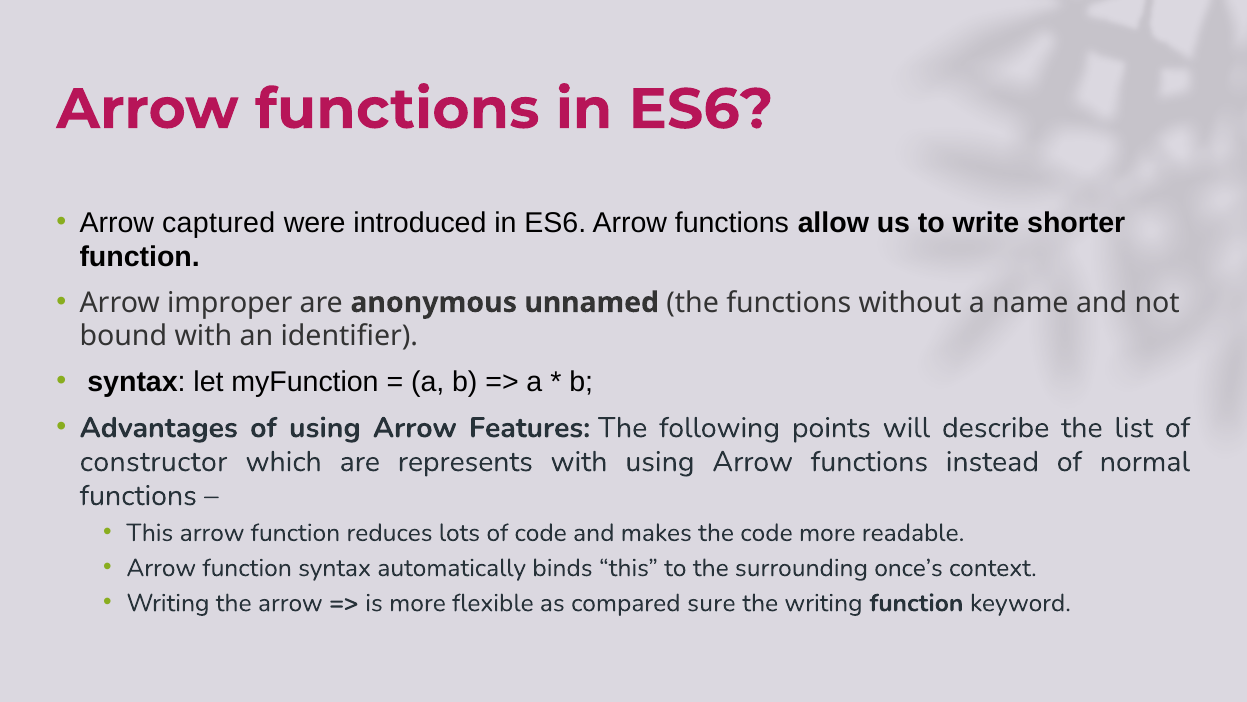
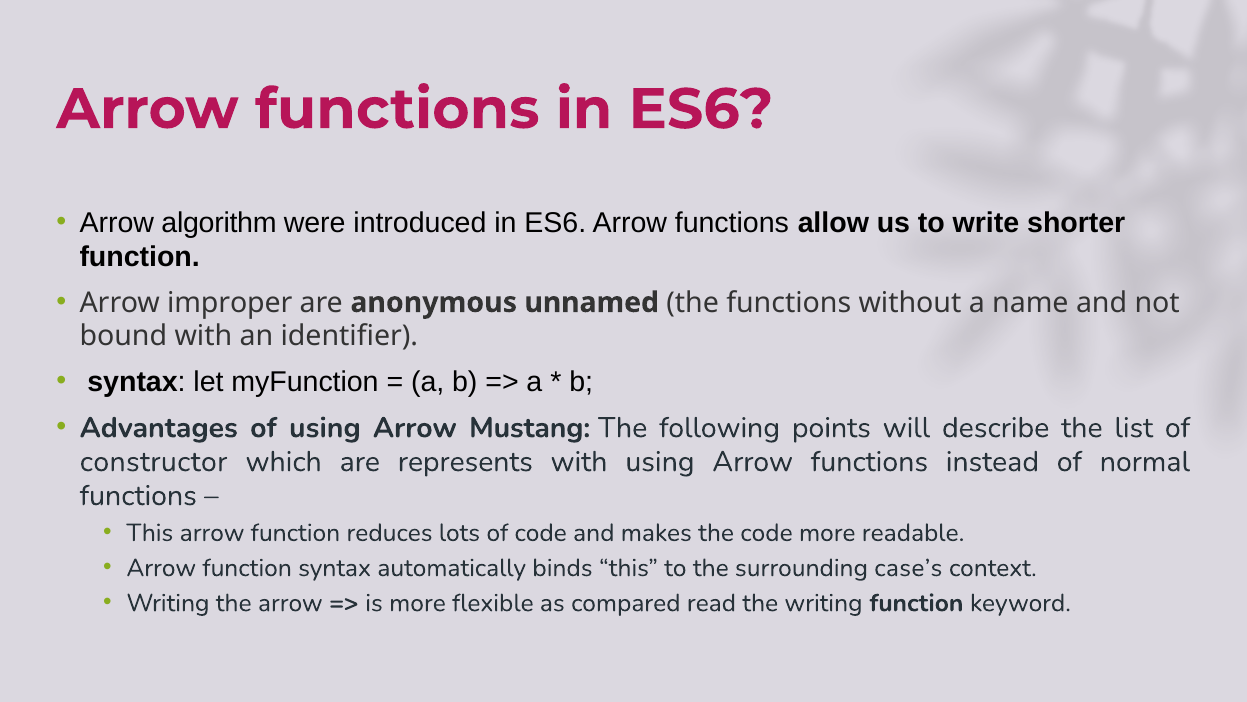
captured: captured -> algorithm
Features: Features -> Mustang
once’s: once’s -> case’s
sure: sure -> read
